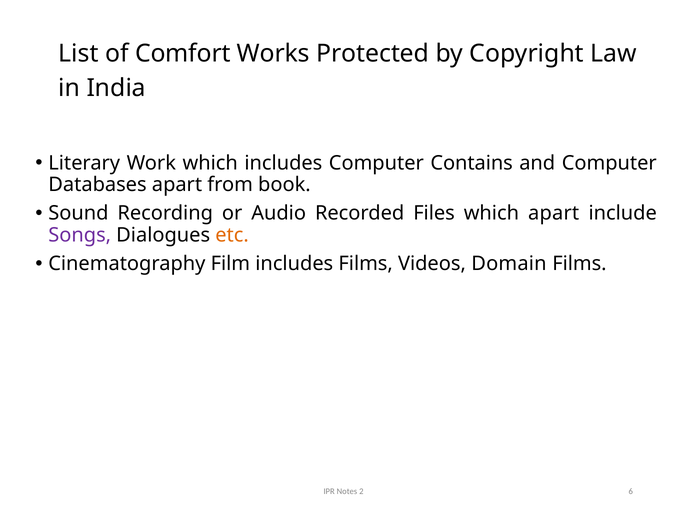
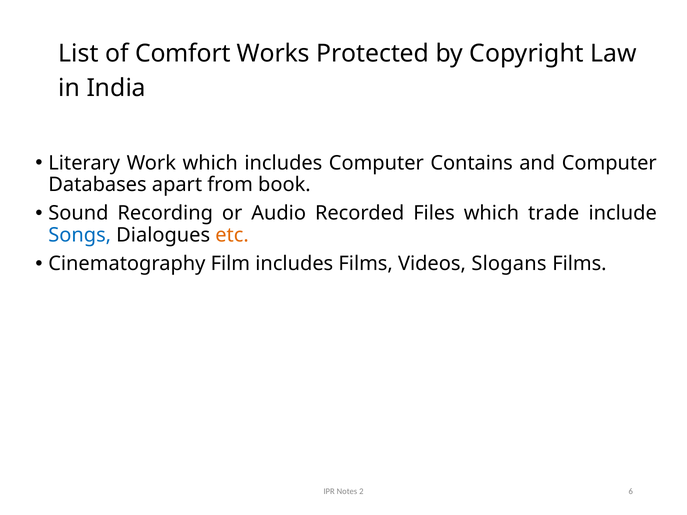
which apart: apart -> trade
Songs colour: purple -> blue
Domain: Domain -> Slogans
